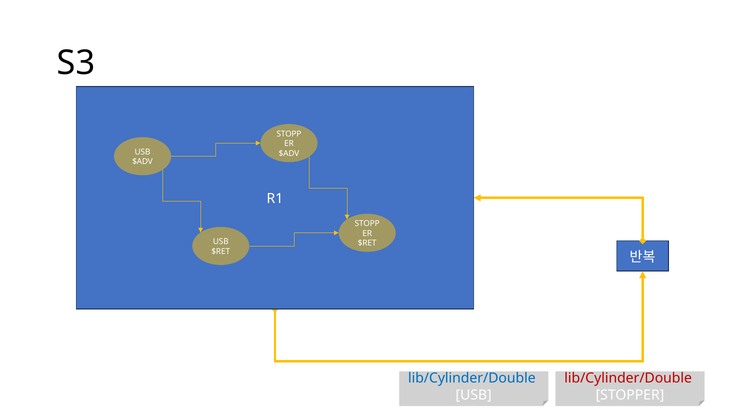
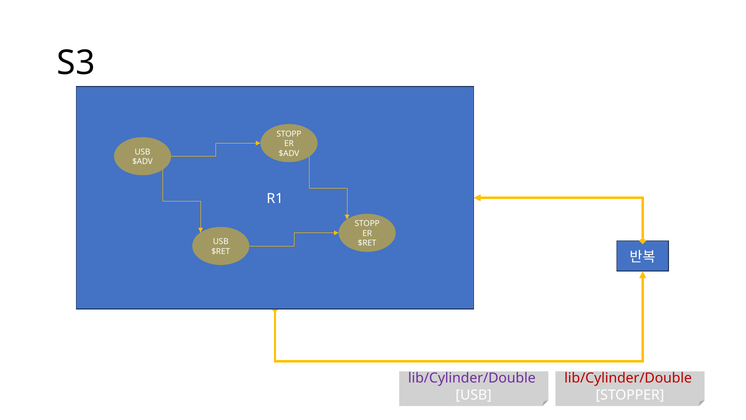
lib/Cylinder/Double at (472, 378) colour: blue -> purple
